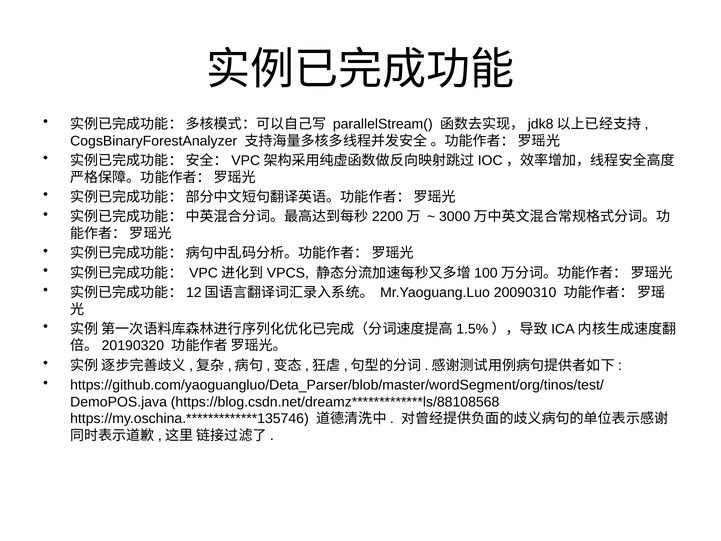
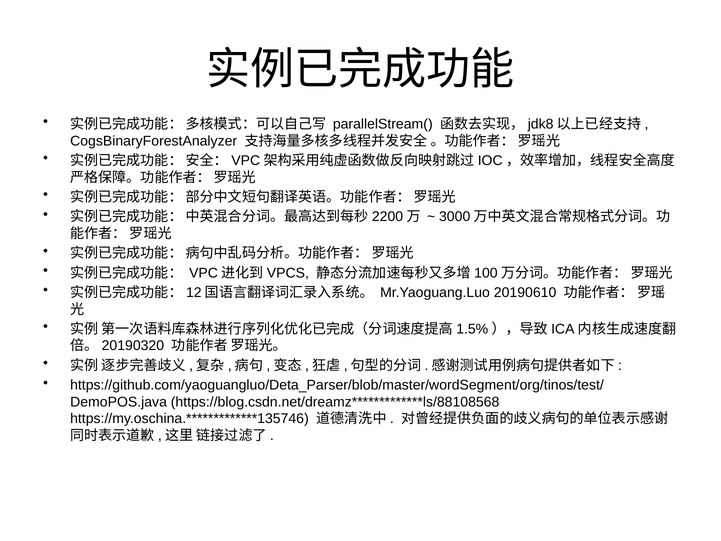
20090310: 20090310 -> 20190610
